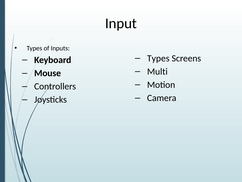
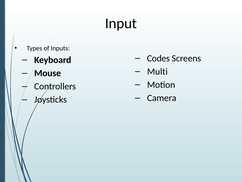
Types at (158, 58): Types -> Codes
